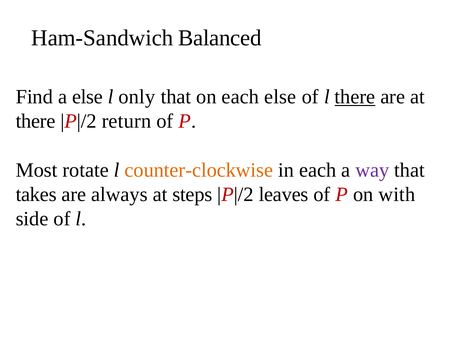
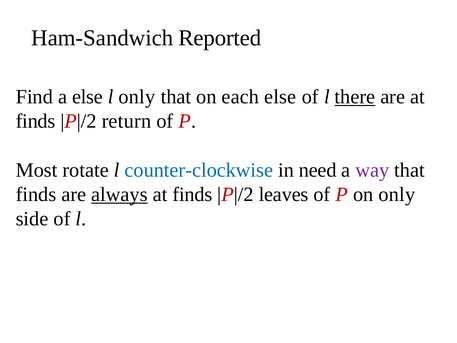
Balanced: Balanced -> Reported
there at (36, 121): there -> finds
counter-clockwise colour: orange -> blue
in each: each -> need
takes at (36, 194): takes -> finds
always underline: none -> present
steps at (192, 194): steps -> finds
on with: with -> only
